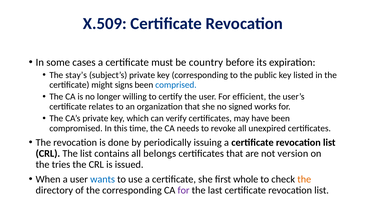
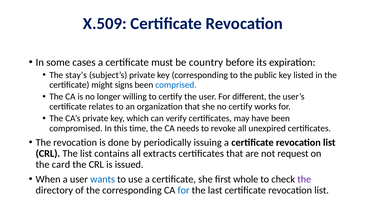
efficient: efficient -> different
no signed: signed -> certify
belongs: belongs -> extracts
version: version -> request
tries: tries -> card
the at (304, 179) colour: orange -> purple
for at (184, 190) colour: purple -> blue
